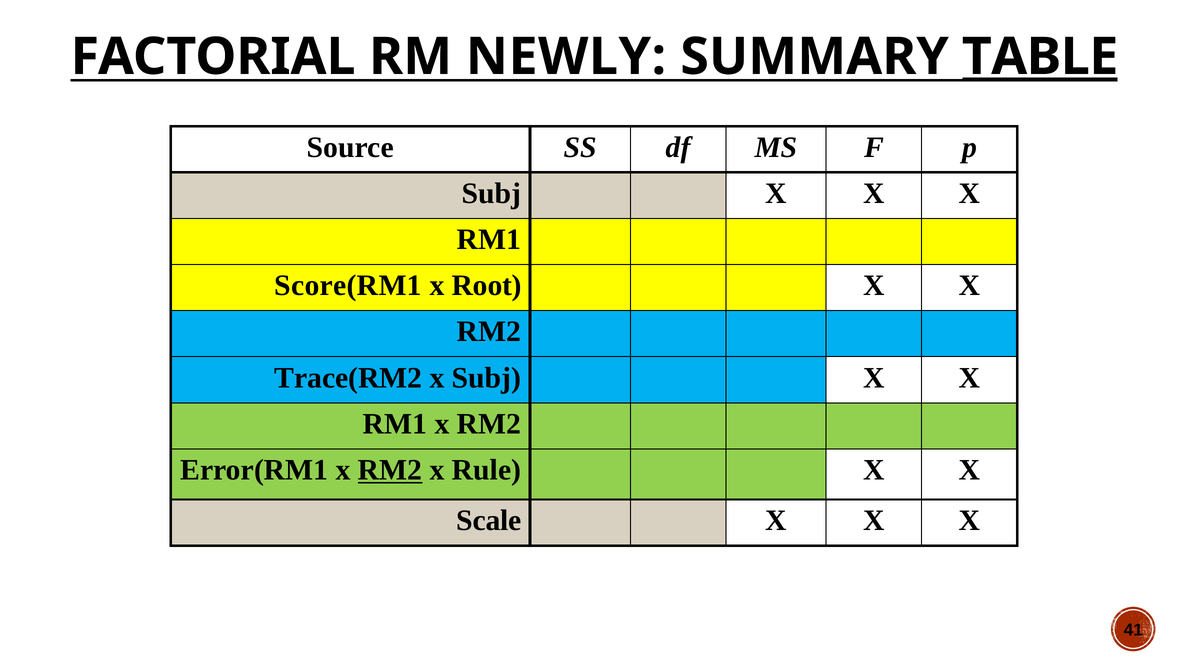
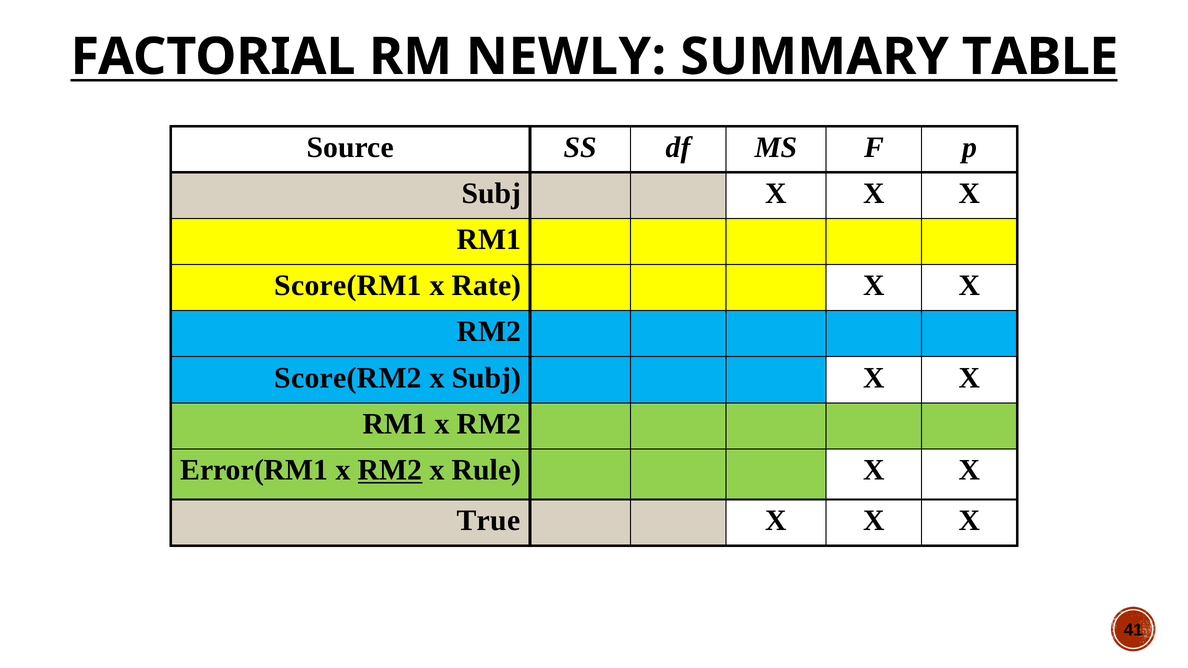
TABLE underline: present -> none
Root: Root -> Rate
Trace(RM2: Trace(RM2 -> Score(RM2
Scale: Scale -> True
